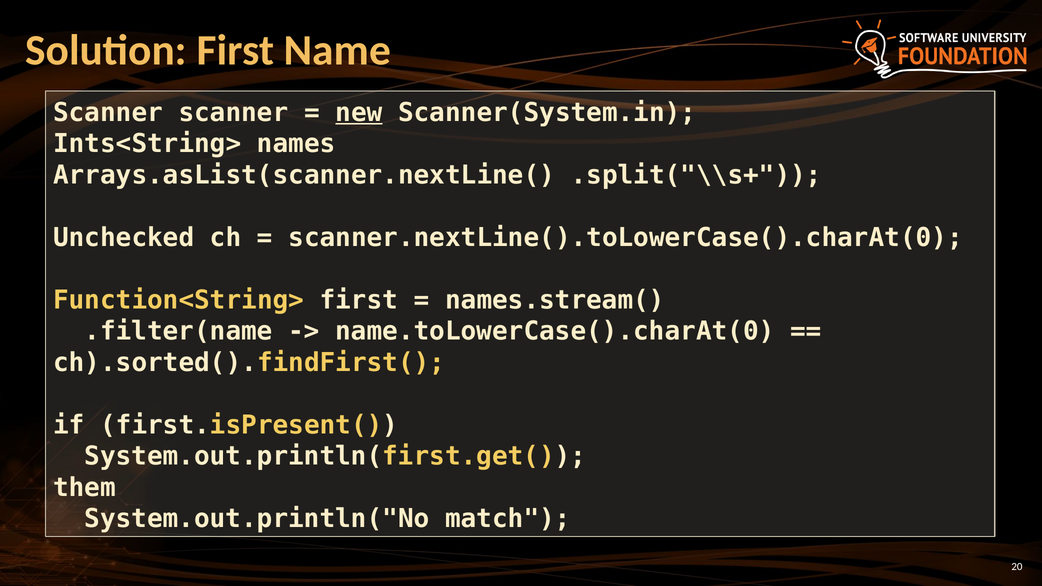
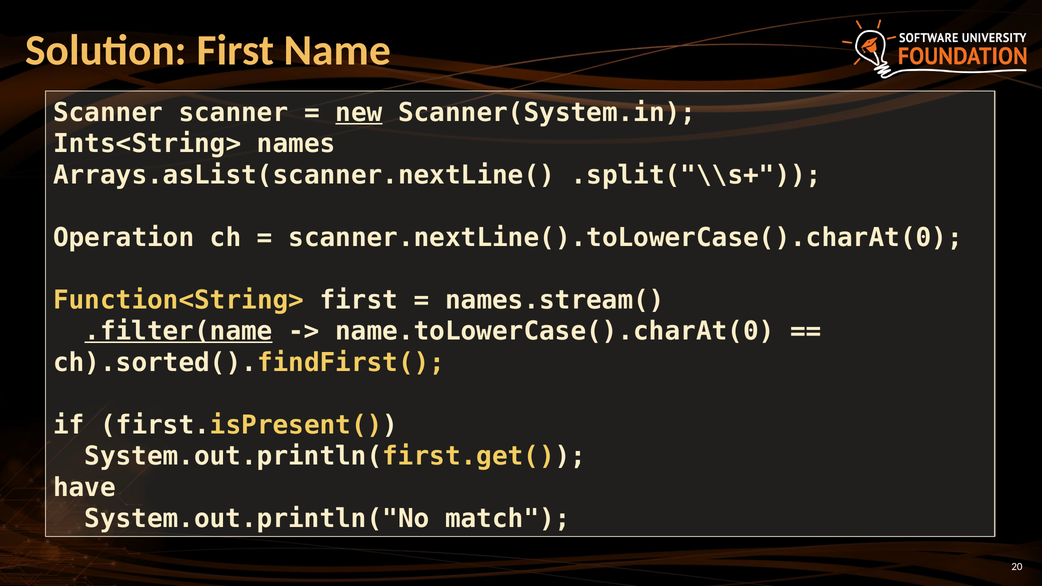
Unchecked: Unchecked -> Operation
.filter(name underline: none -> present
them: them -> have
